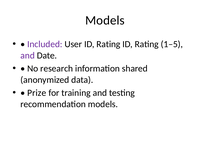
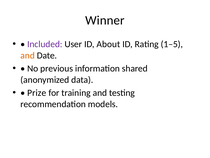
Models at (105, 20): Models -> Winner
User ID Rating: Rating -> About
and at (28, 55) colour: purple -> orange
research: research -> previous
